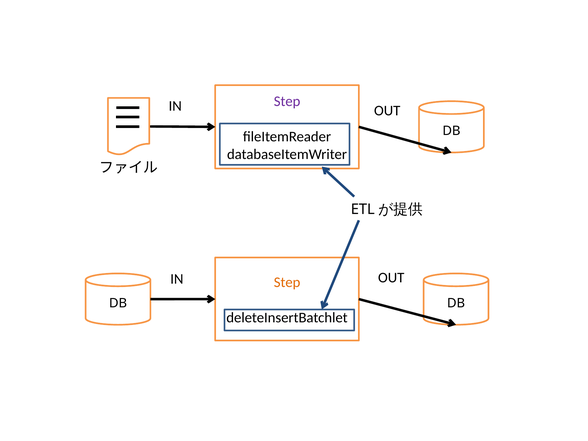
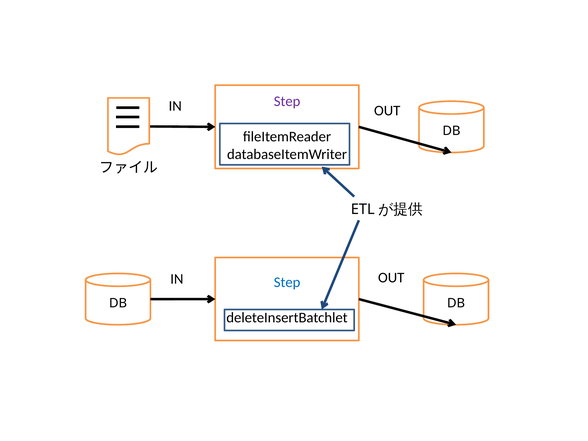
Step at (287, 282) colour: orange -> blue
